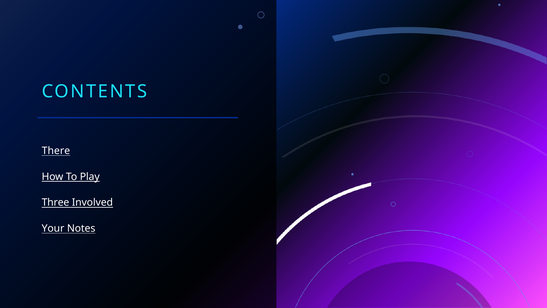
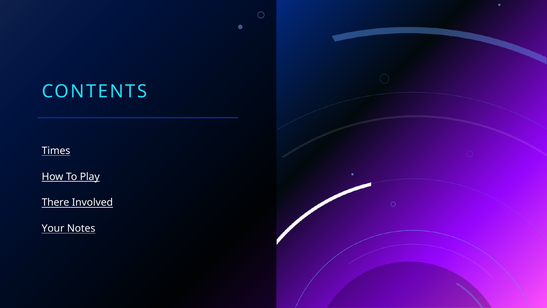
There: There -> Times
Three: Three -> There
